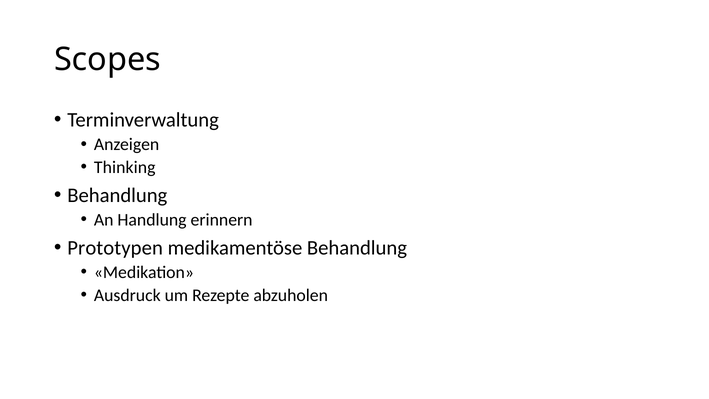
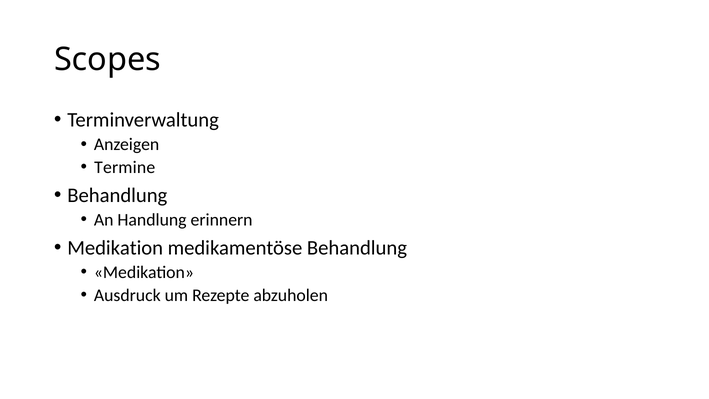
Thinking: Thinking -> Termine
Prototypen at (115, 248): Prototypen -> Medikation
